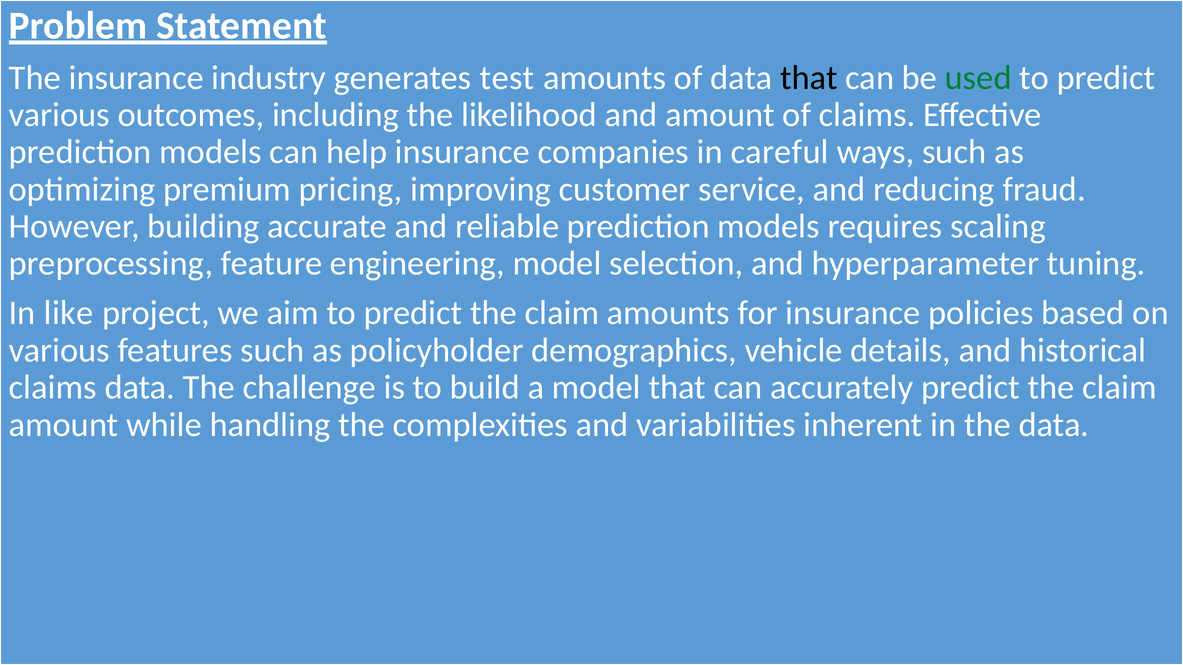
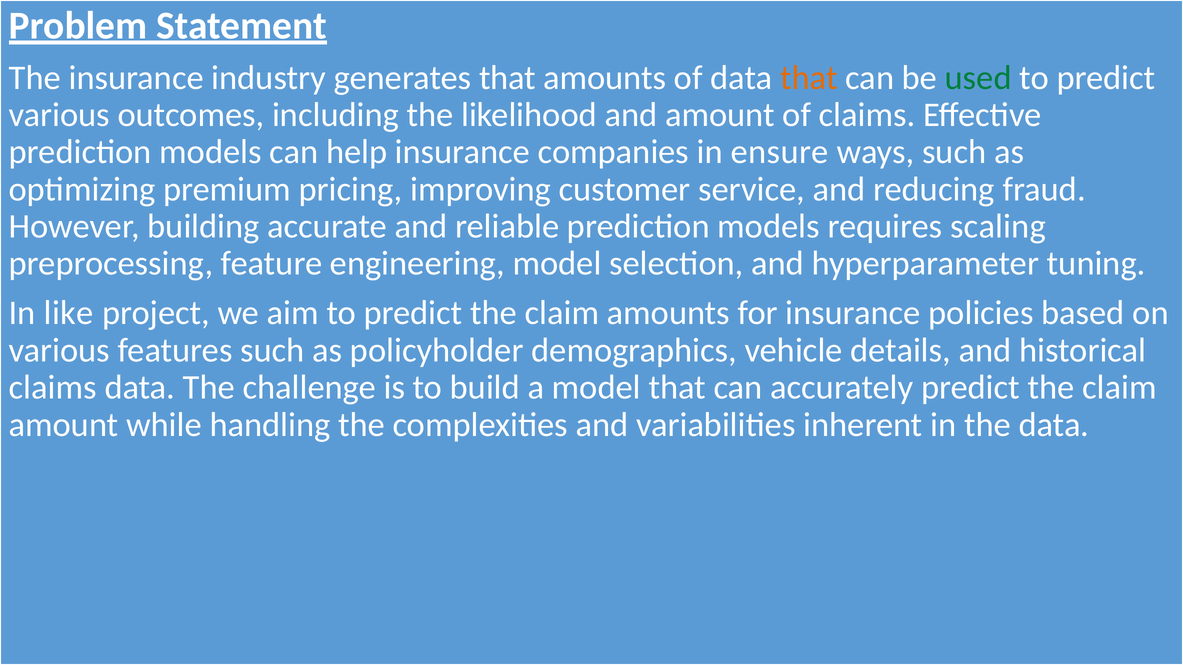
generates test: test -> that
that at (809, 78) colour: black -> orange
careful: careful -> ensure
